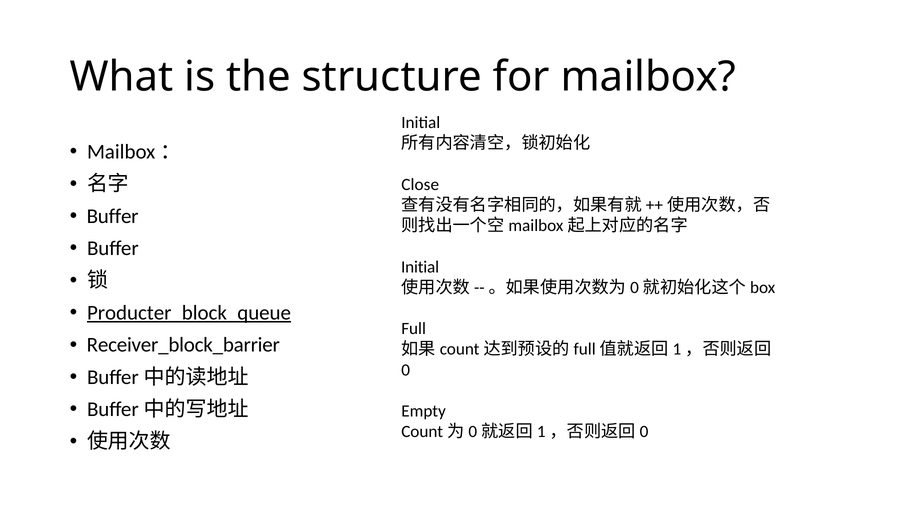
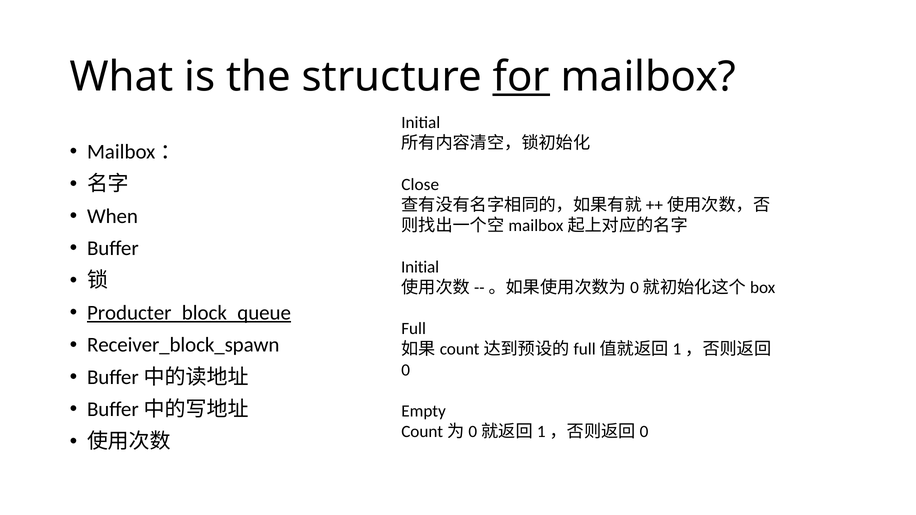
for underline: none -> present
Buffer at (113, 216): Buffer -> When
Receiver_block_barrier: Receiver_block_barrier -> Receiver_block_spawn
